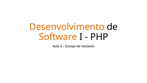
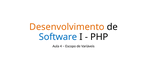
Software colour: orange -> blue
